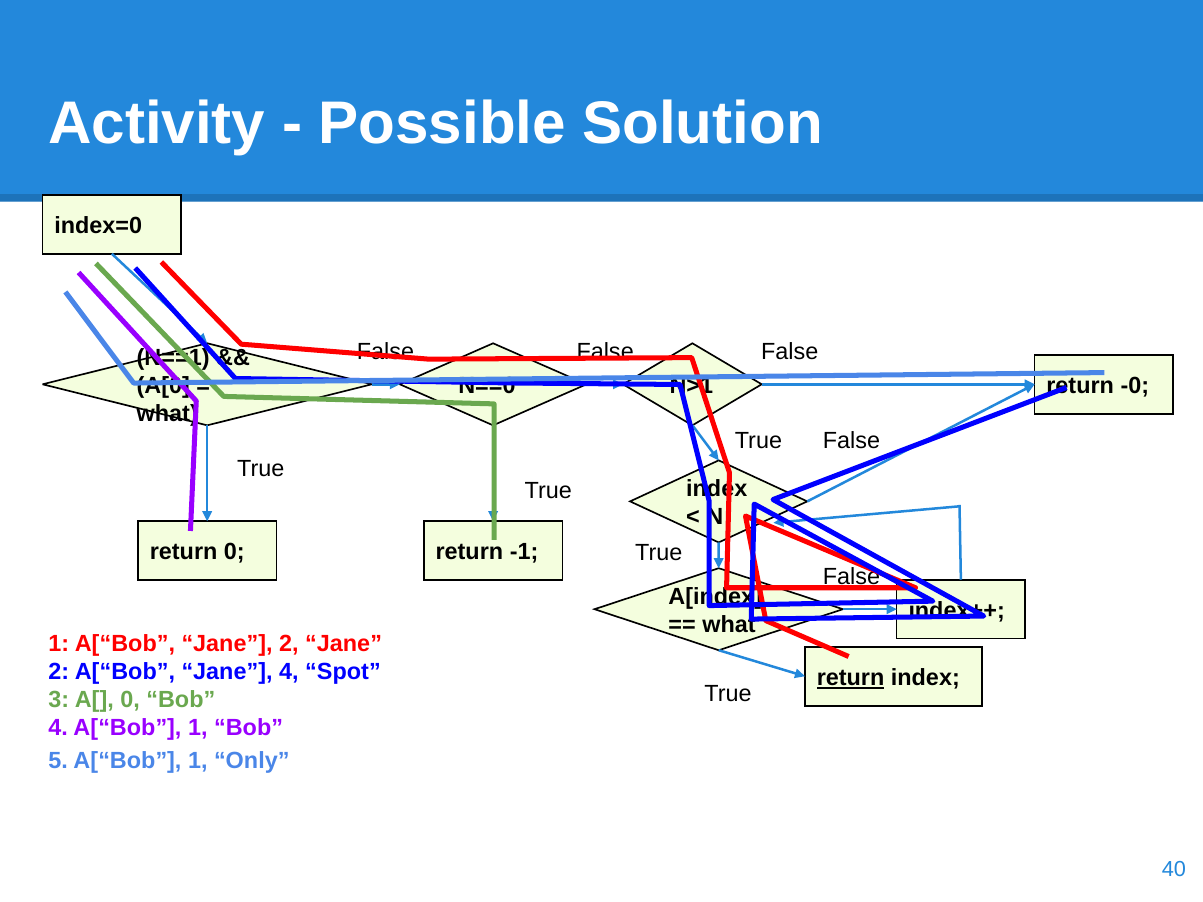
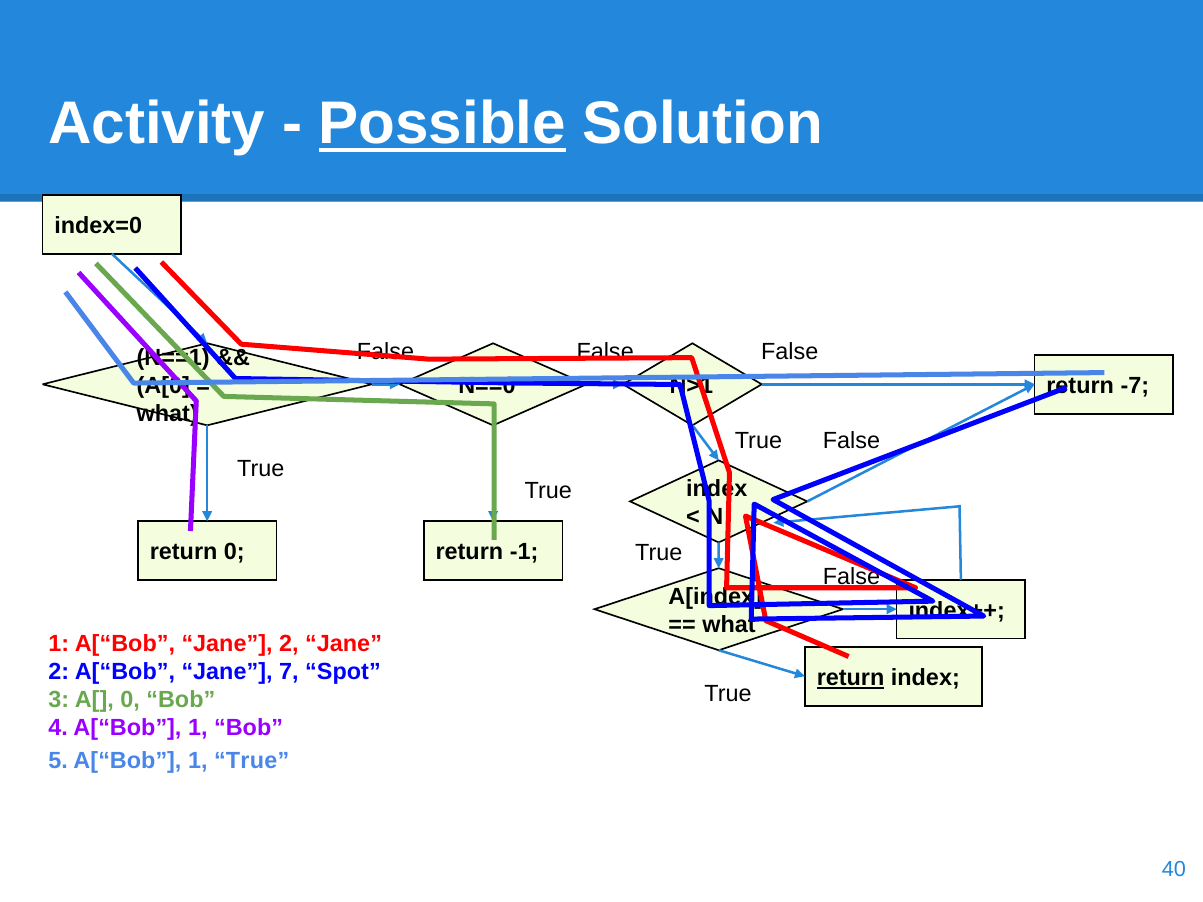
Possible underline: none -> present
-0: -0 -> -7
Jane 4: 4 -> 7
1 Only: Only -> True
